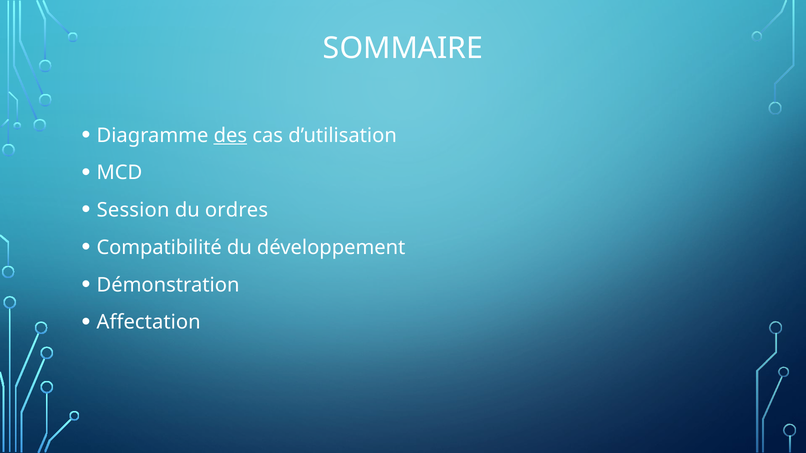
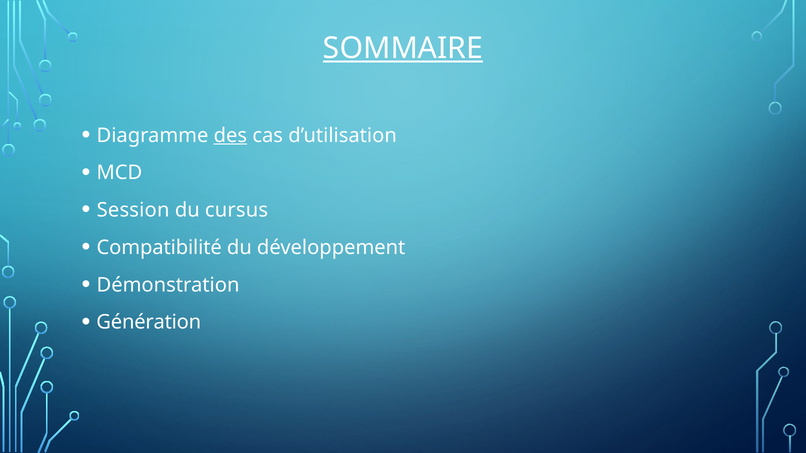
SOMMAIRE underline: none -> present
ordres: ordres -> cursus
Affectation: Affectation -> Génération
